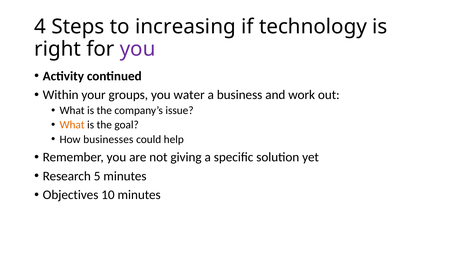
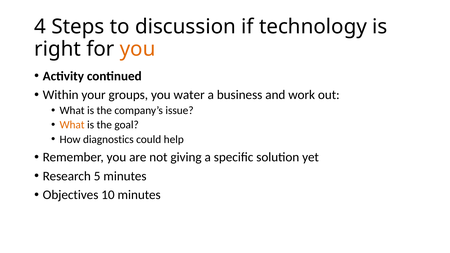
increasing: increasing -> discussion
you at (138, 49) colour: purple -> orange
businesses: businesses -> diagnostics
